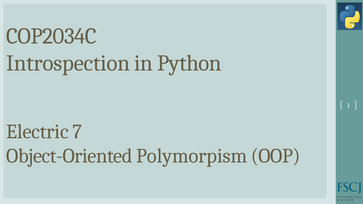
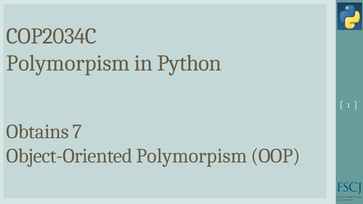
Introspection at (68, 63): Introspection -> Polymorpism
Electric: Electric -> Obtains
